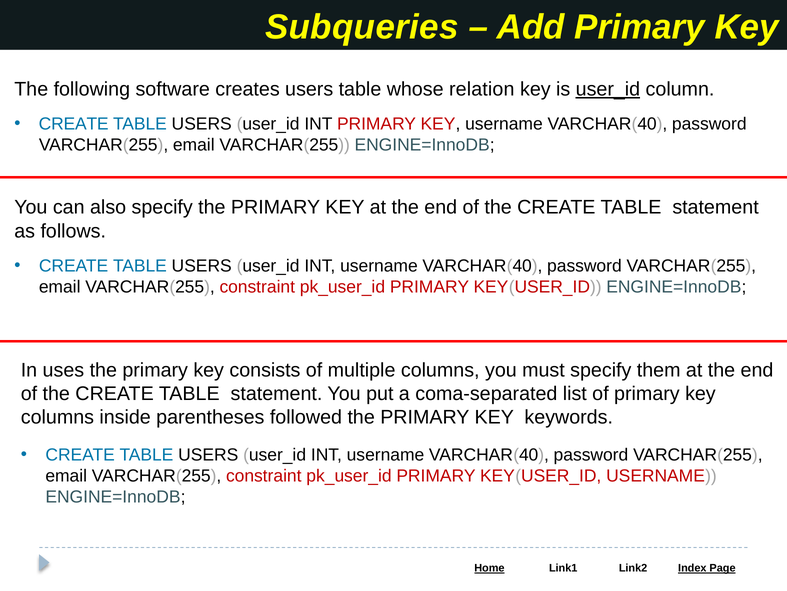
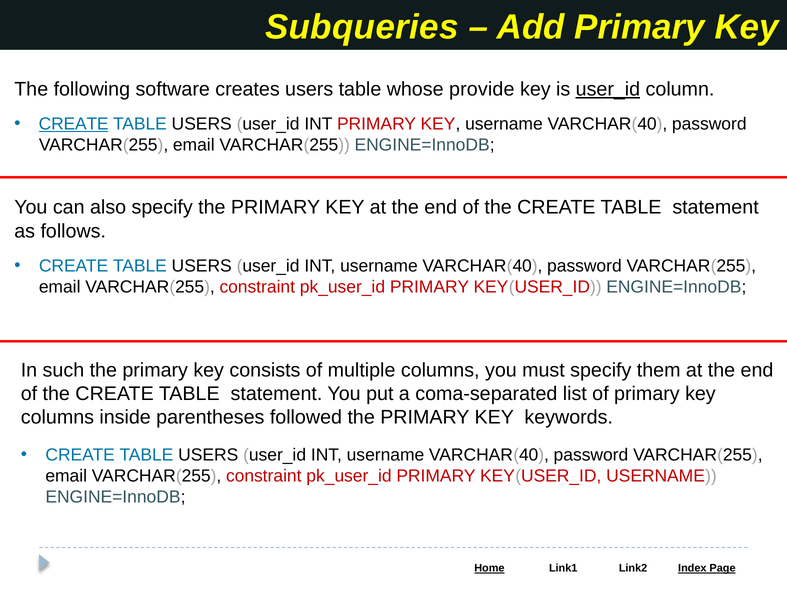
relation: relation -> provide
CREATE at (74, 124) underline: none -> present
uses: uses -> such
